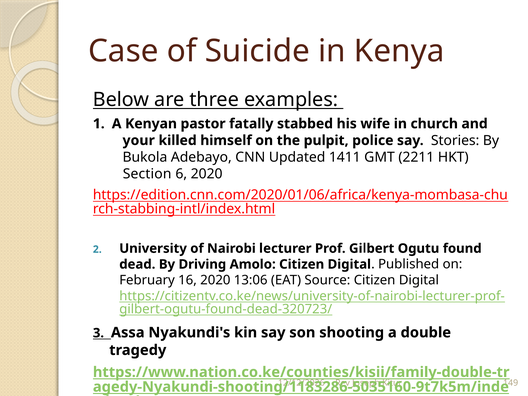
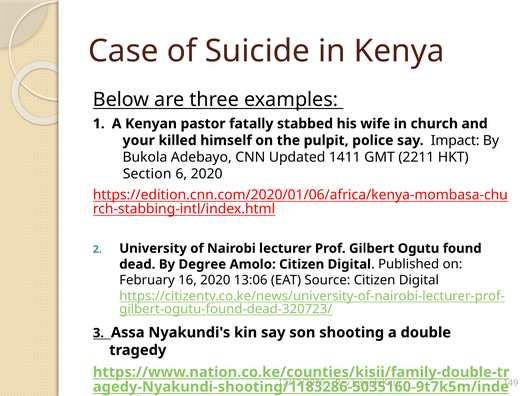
Stories: Stories -> Impact
Driving: Driving -> Degree
